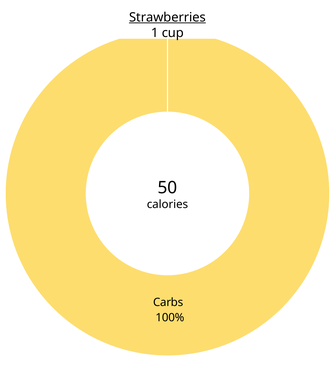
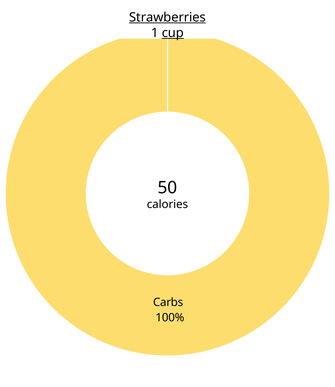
cup underline: none -> present
